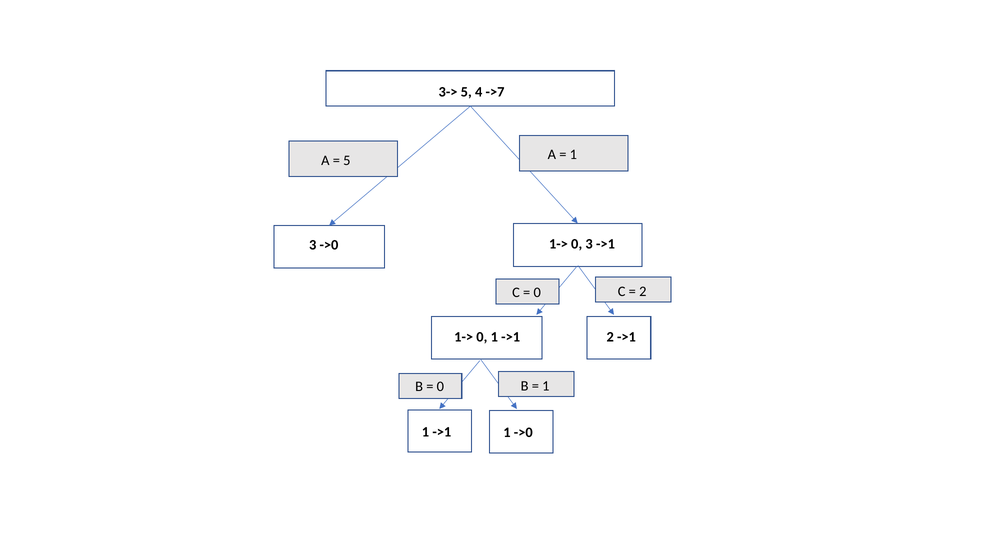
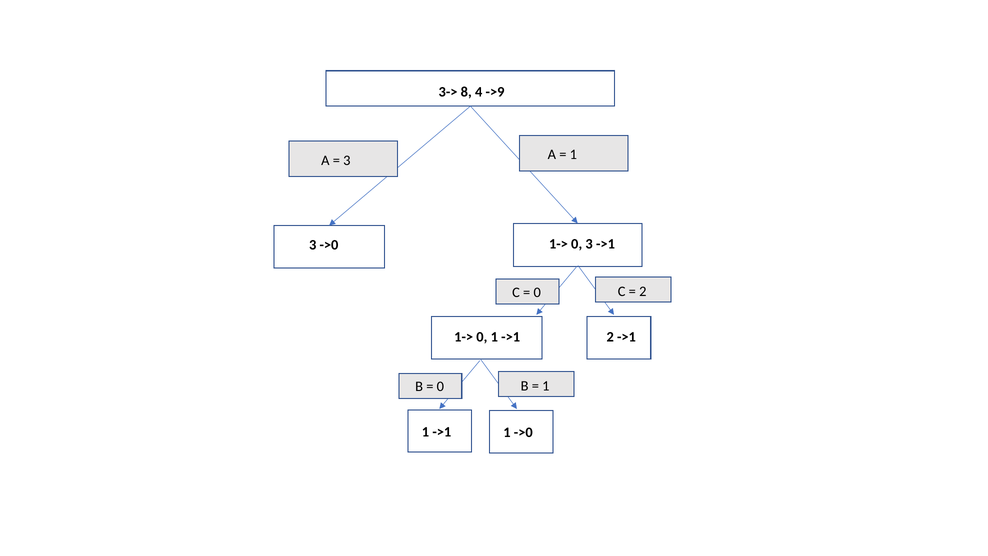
3-> 5: 5 -> 8
->7: ->7 -> ->9
5 at (347, 160): 5 -> 3
